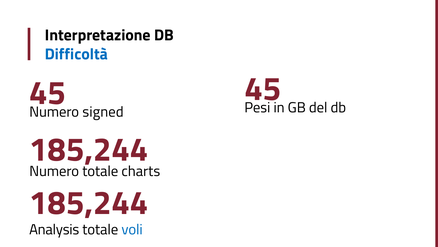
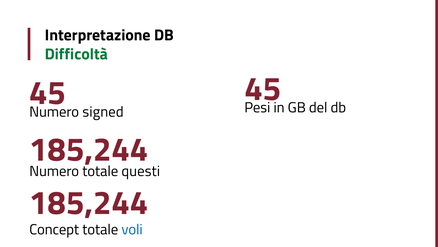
Difficoltà colour: blue -> green
charts: charts -> questi
Analysis: Analysis -> Concept
